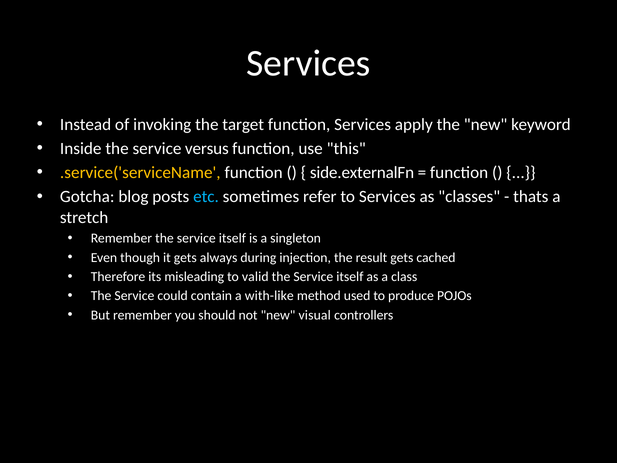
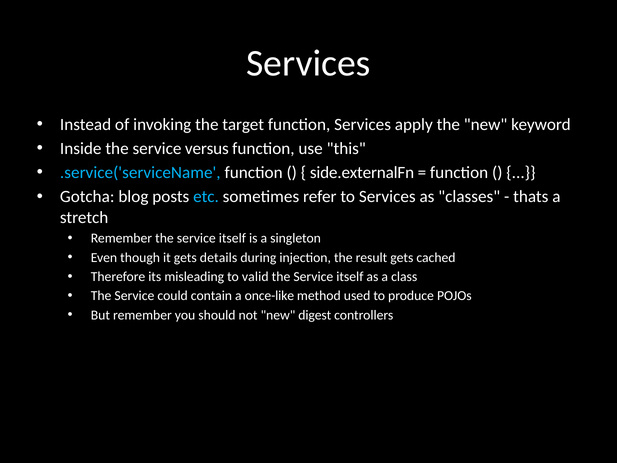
.service('serviceName colour: yellow -> light blue
always: always -> details
with-like: with-like -> once-like
visual: visual -> digest
